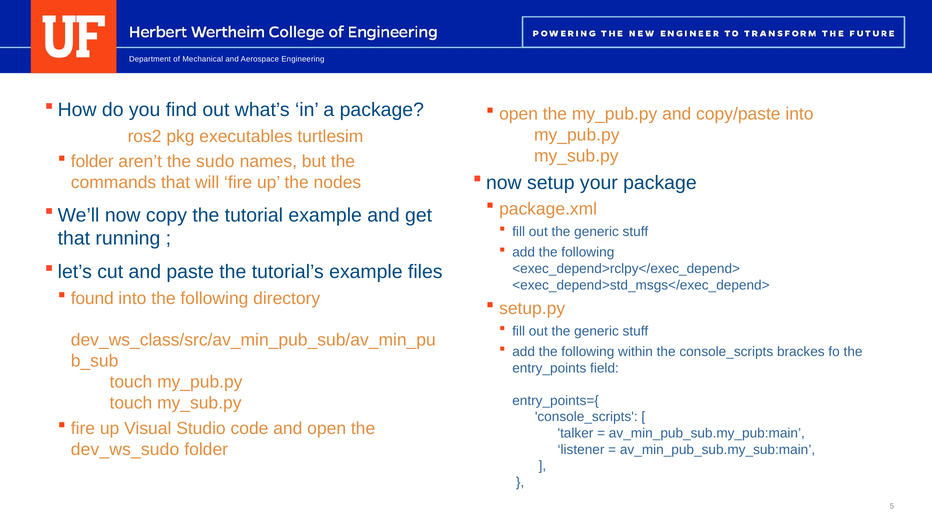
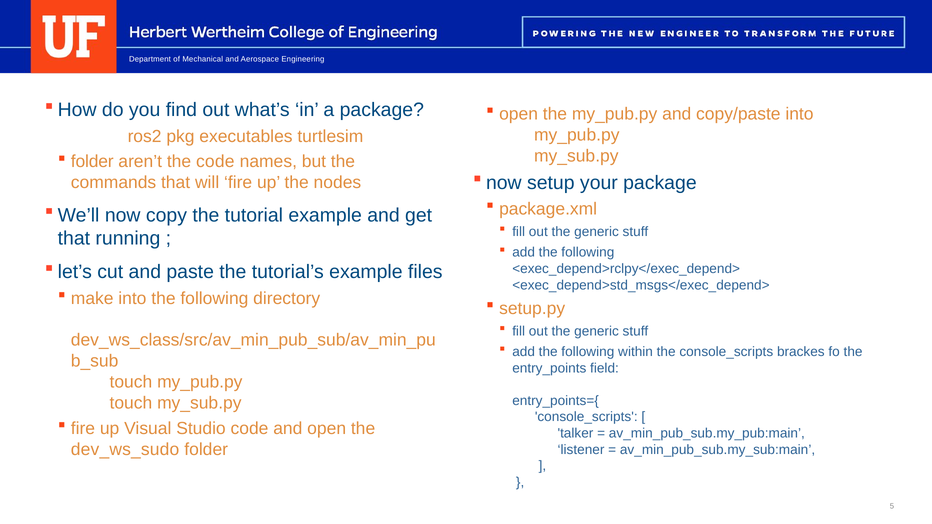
the sudo: sudo -> code
found: found -> make
